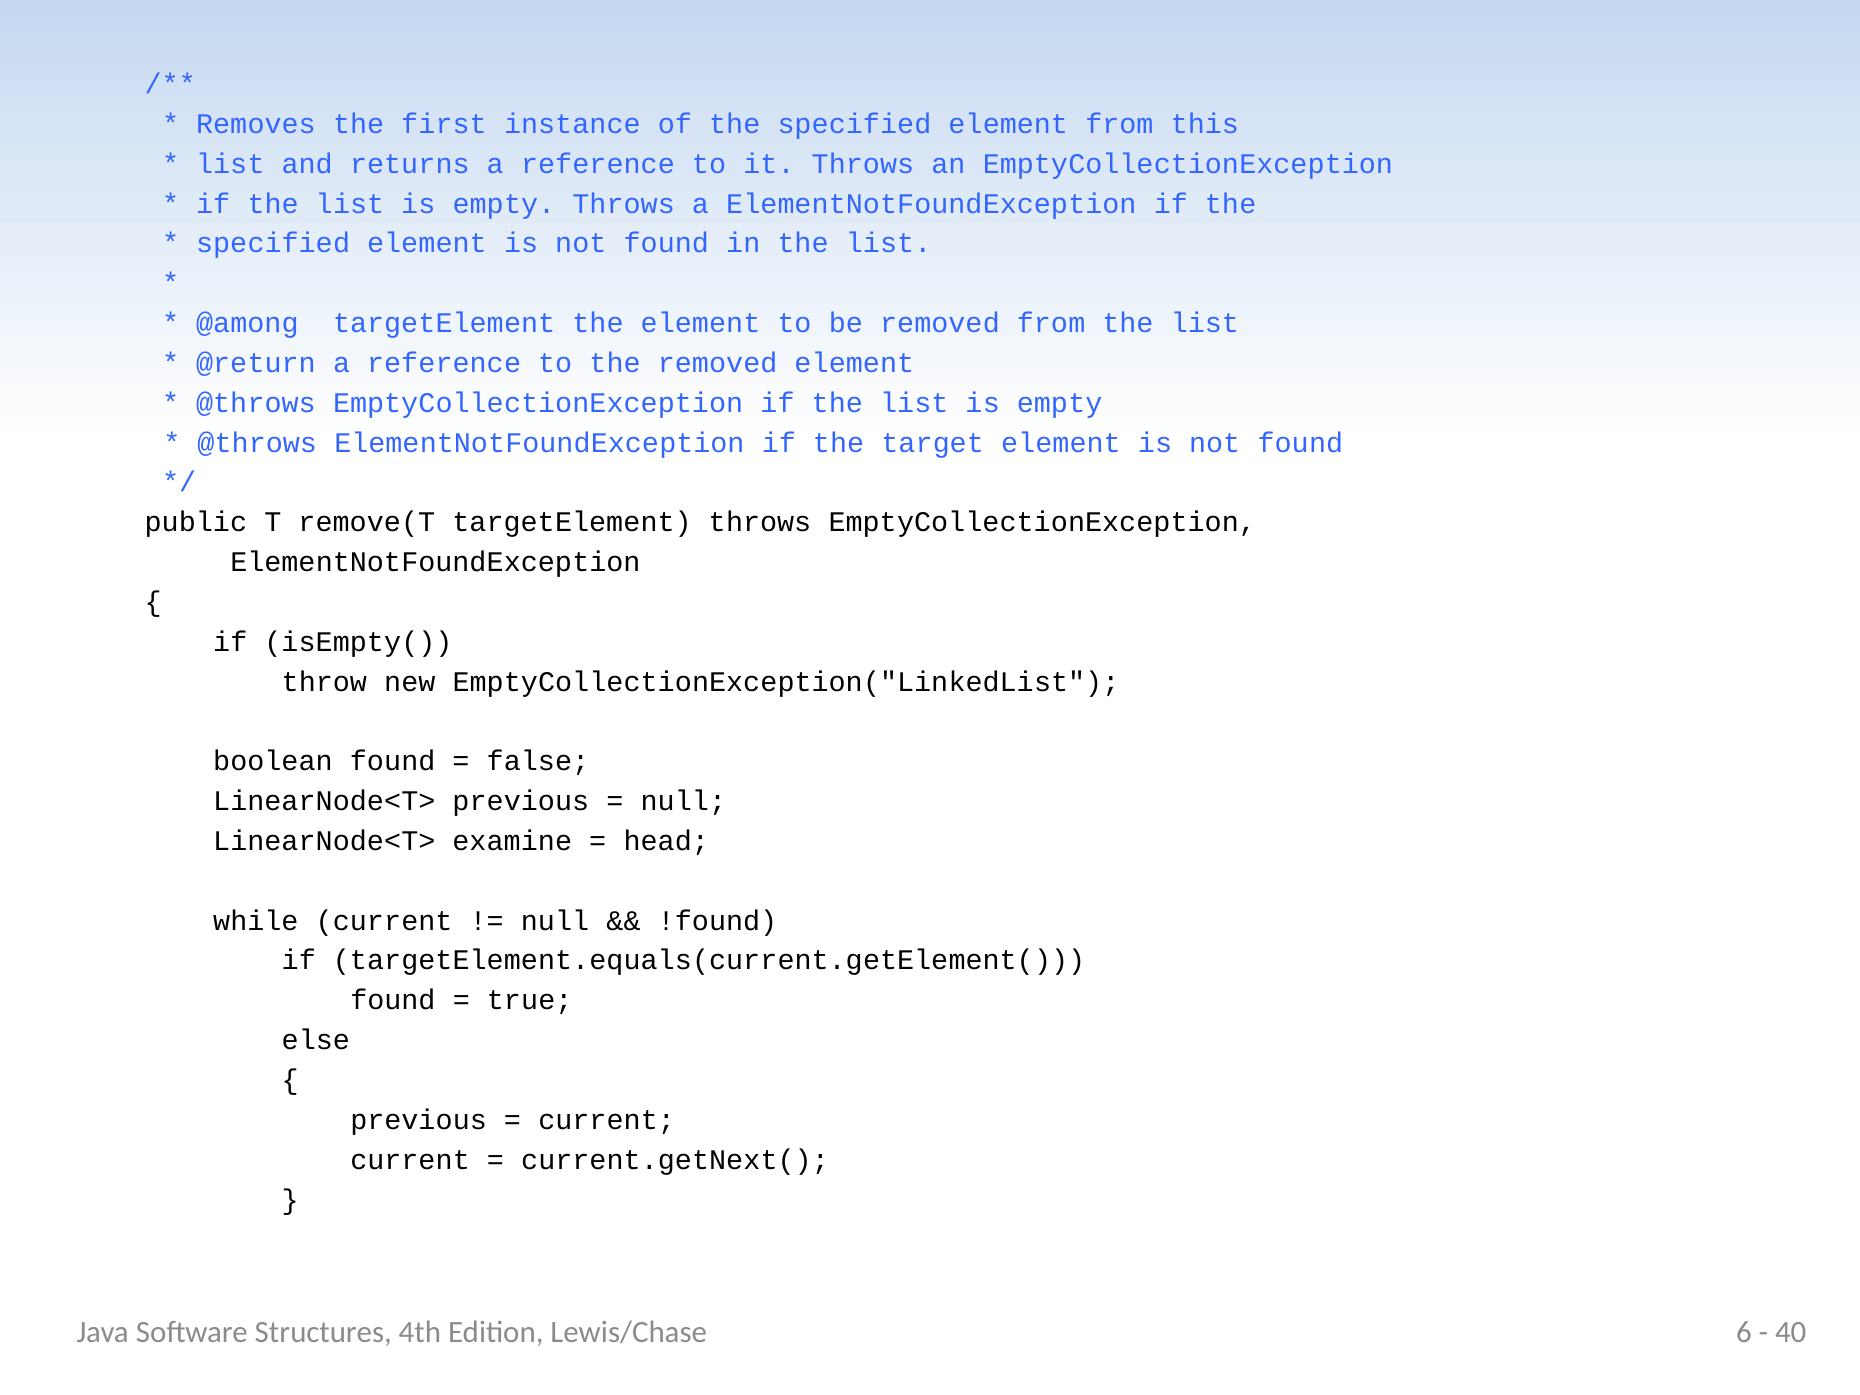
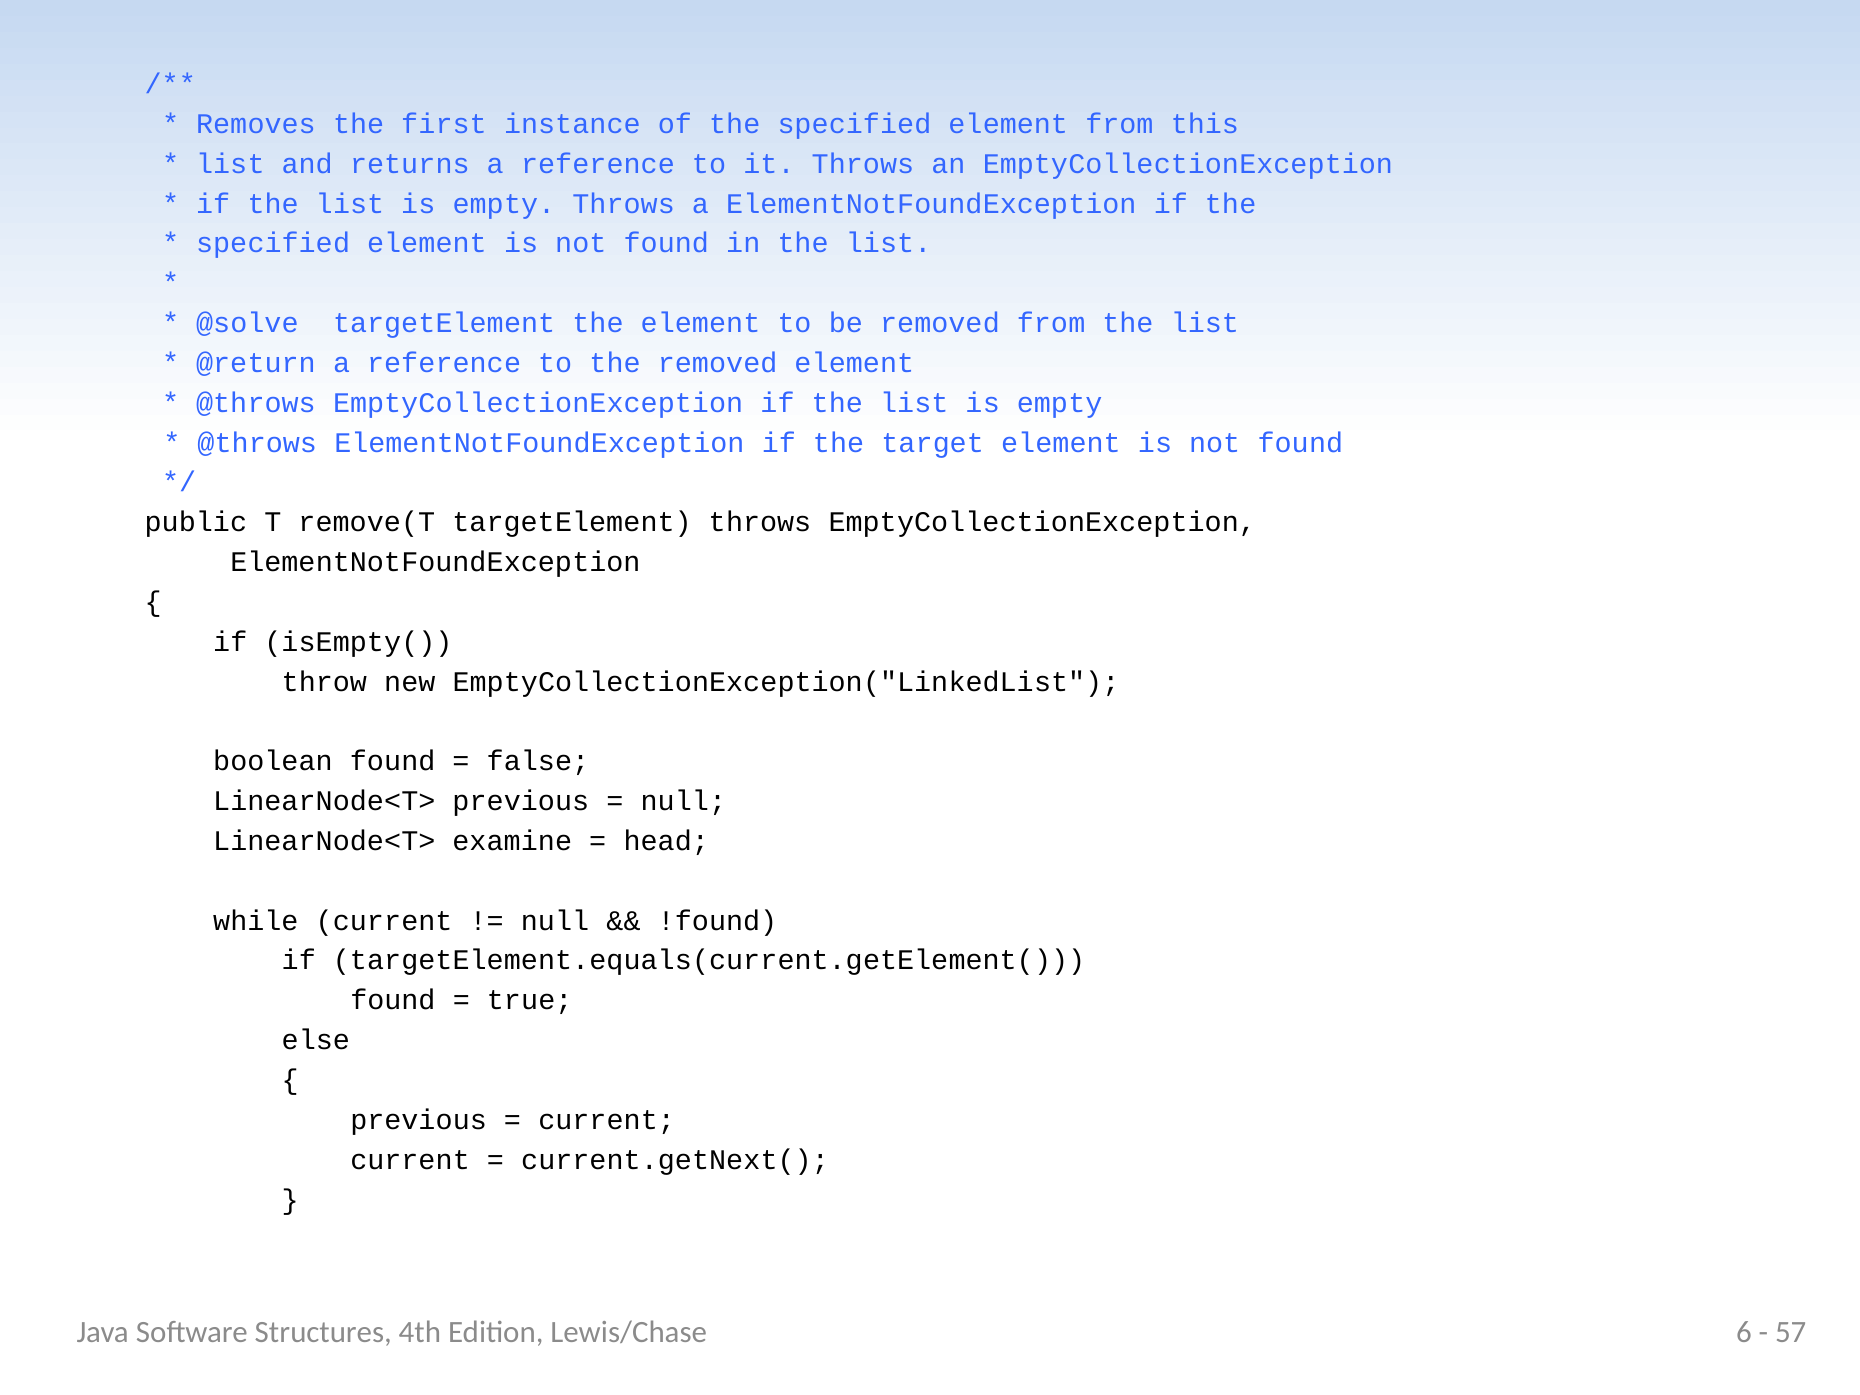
@among: @among -> @solve
40: 40 -> 57
